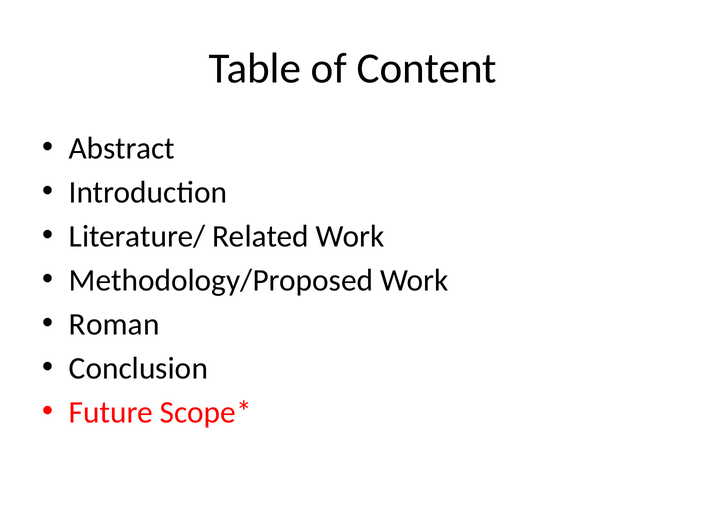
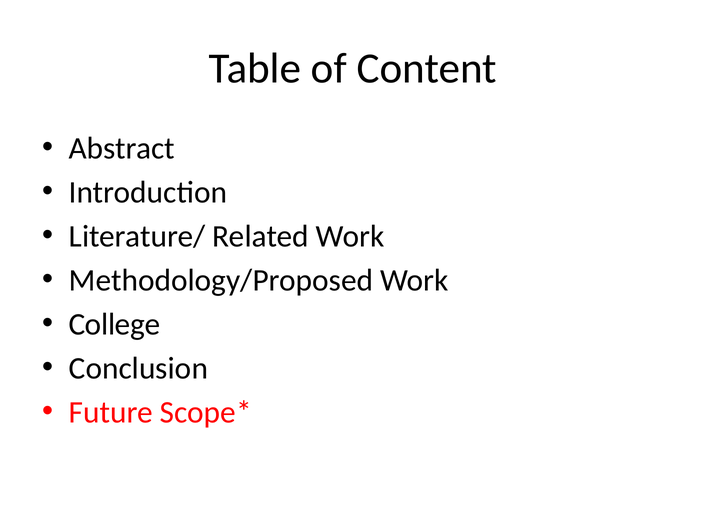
Roman: Roman -> College
